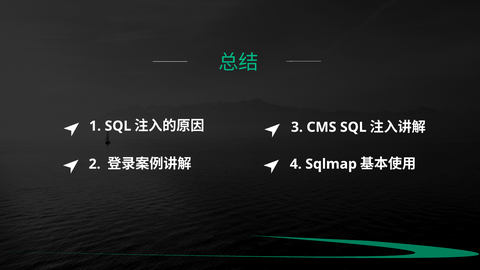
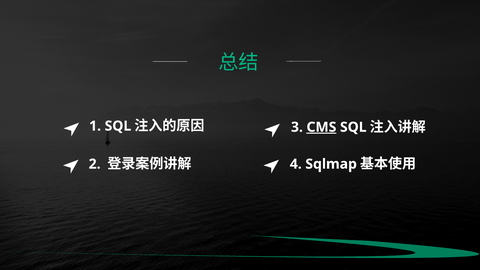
CMS underline: none -> present
